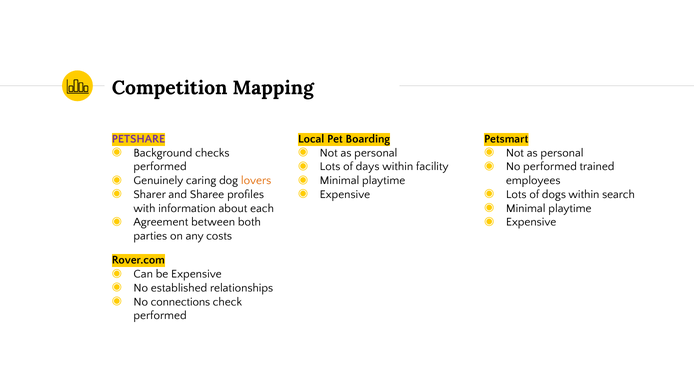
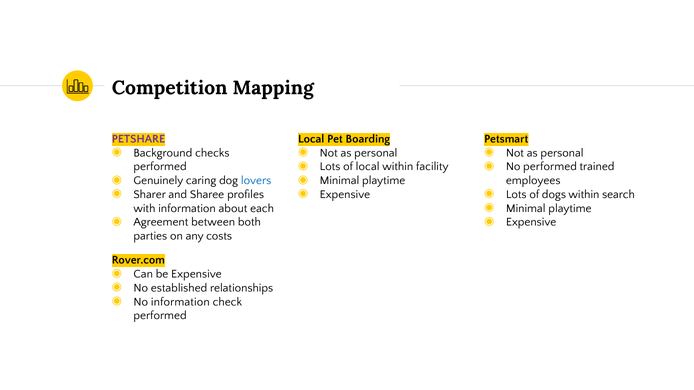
of days: days -> local
lovers colour: orange -> blue
No connections: connections -> information
